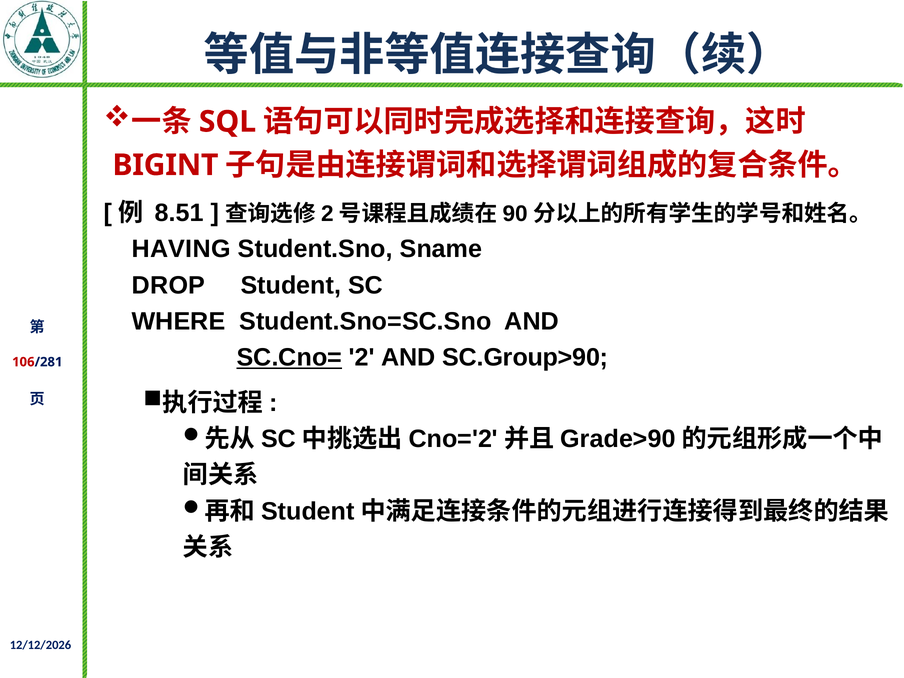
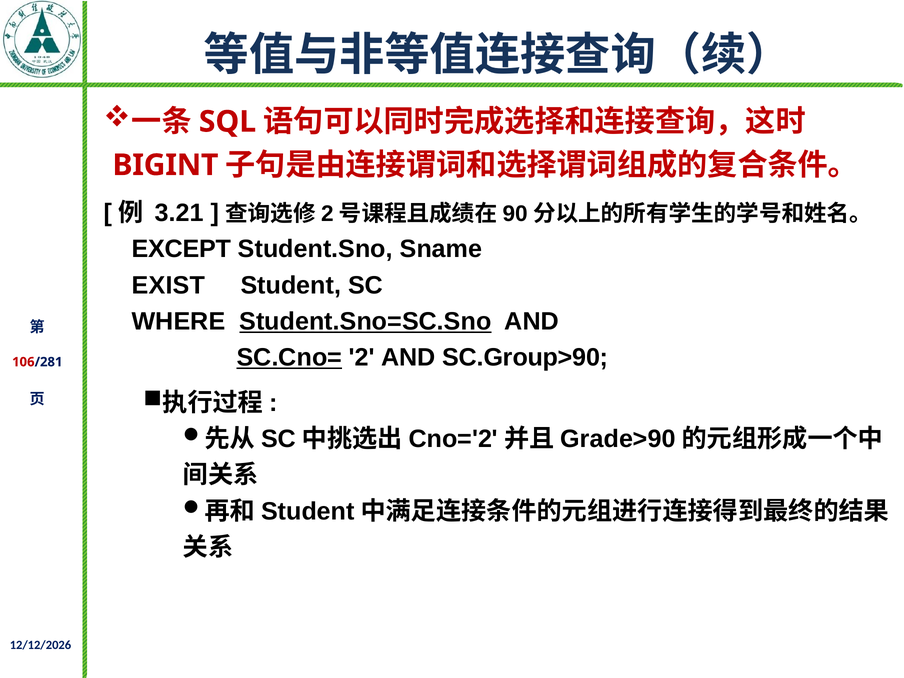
8.51: 8.51 -> 3.21
HAVING: HAVING -> EXCEPT
DROP: DROP -> EXIST
Student.Sno=SC.Sno underline: none -> present
